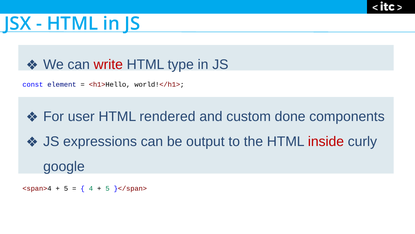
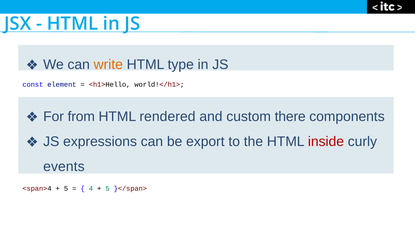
write colour: red -> orange
user: user -> from
done: done -> there
output: output -> export
google: google -> events
